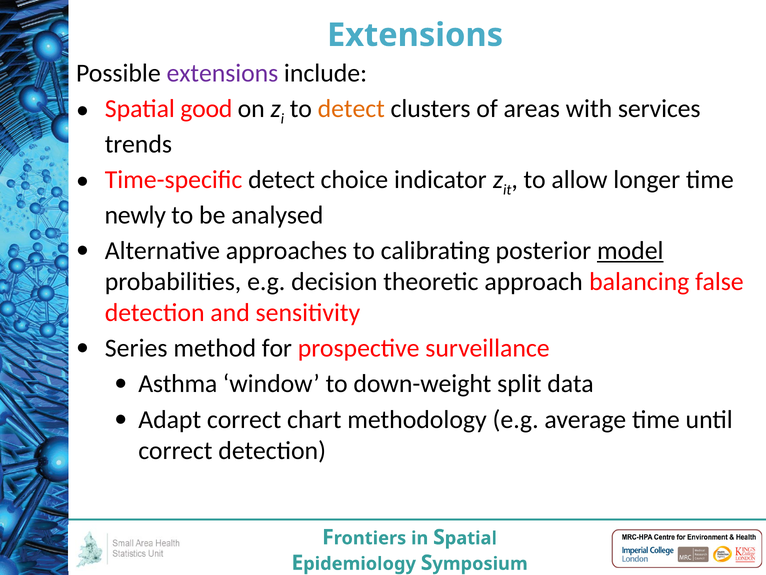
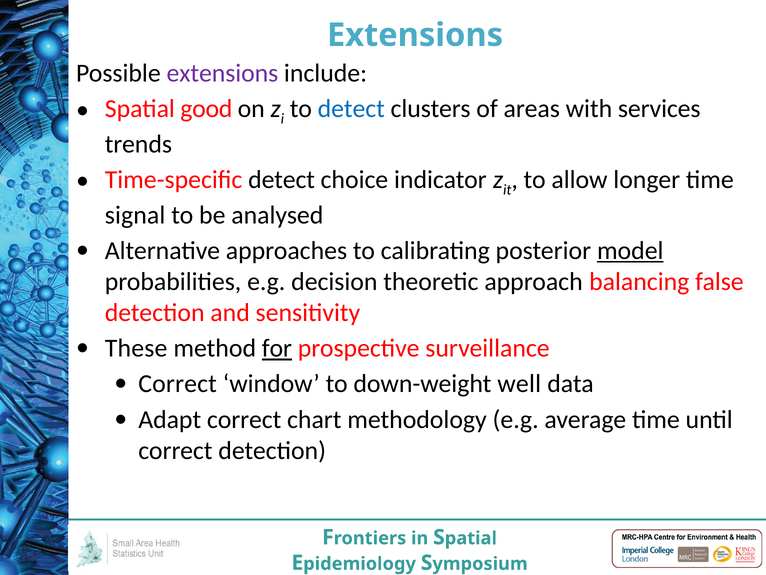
detect at (351, 109) colour: orange -> blue
newly: newly -> signal
Series: Series -> These
for underline: none -> present
Asthma at (178, 384): Asthma -> Correct
split: split -> well
